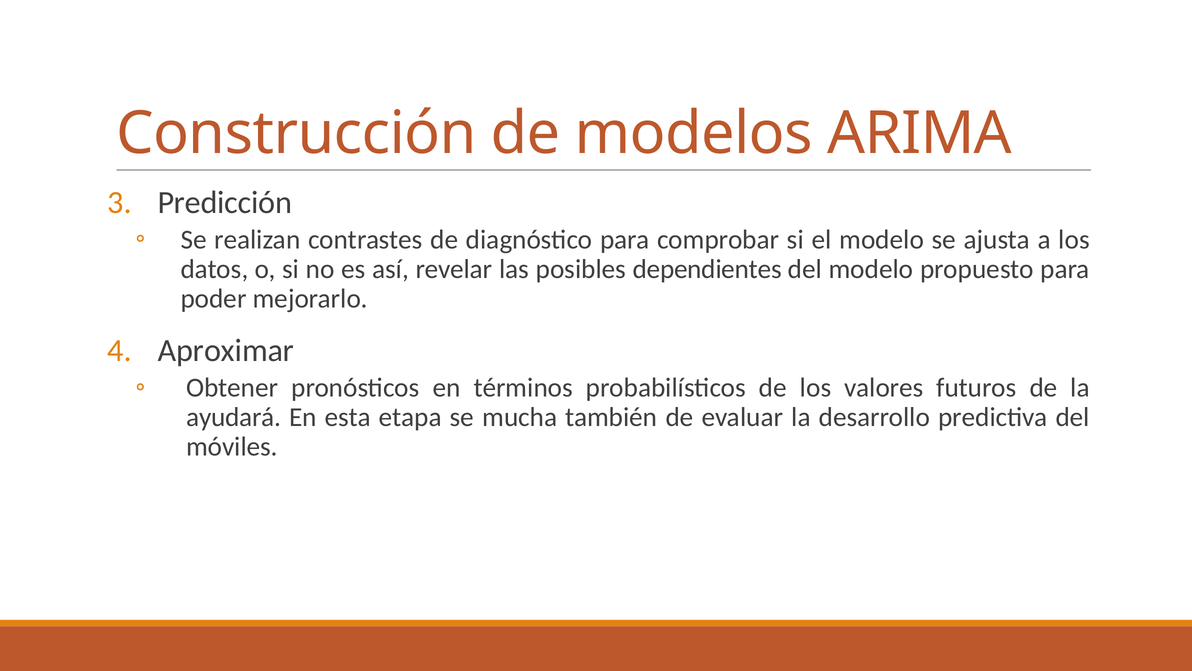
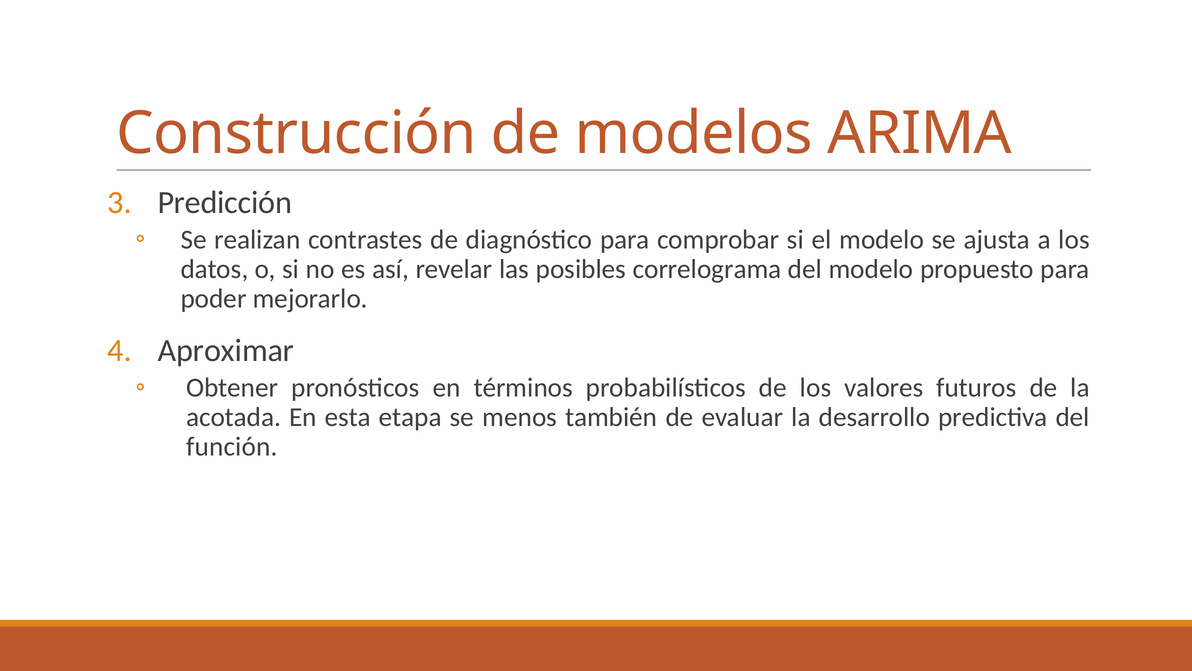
dependientes: dependientes -> correlograma
ayudará: ayudará -> acotada
mucha: mucha -> menos
móviles: móviles -> función
